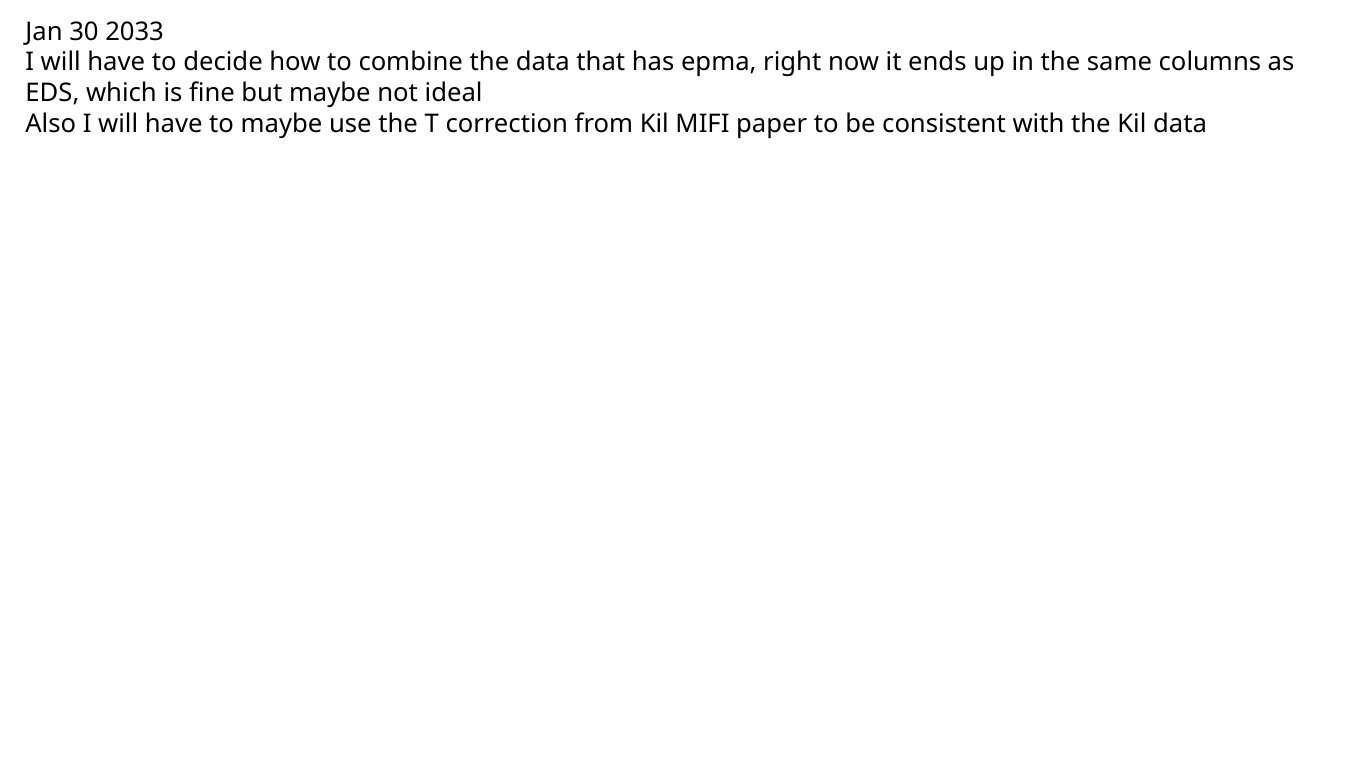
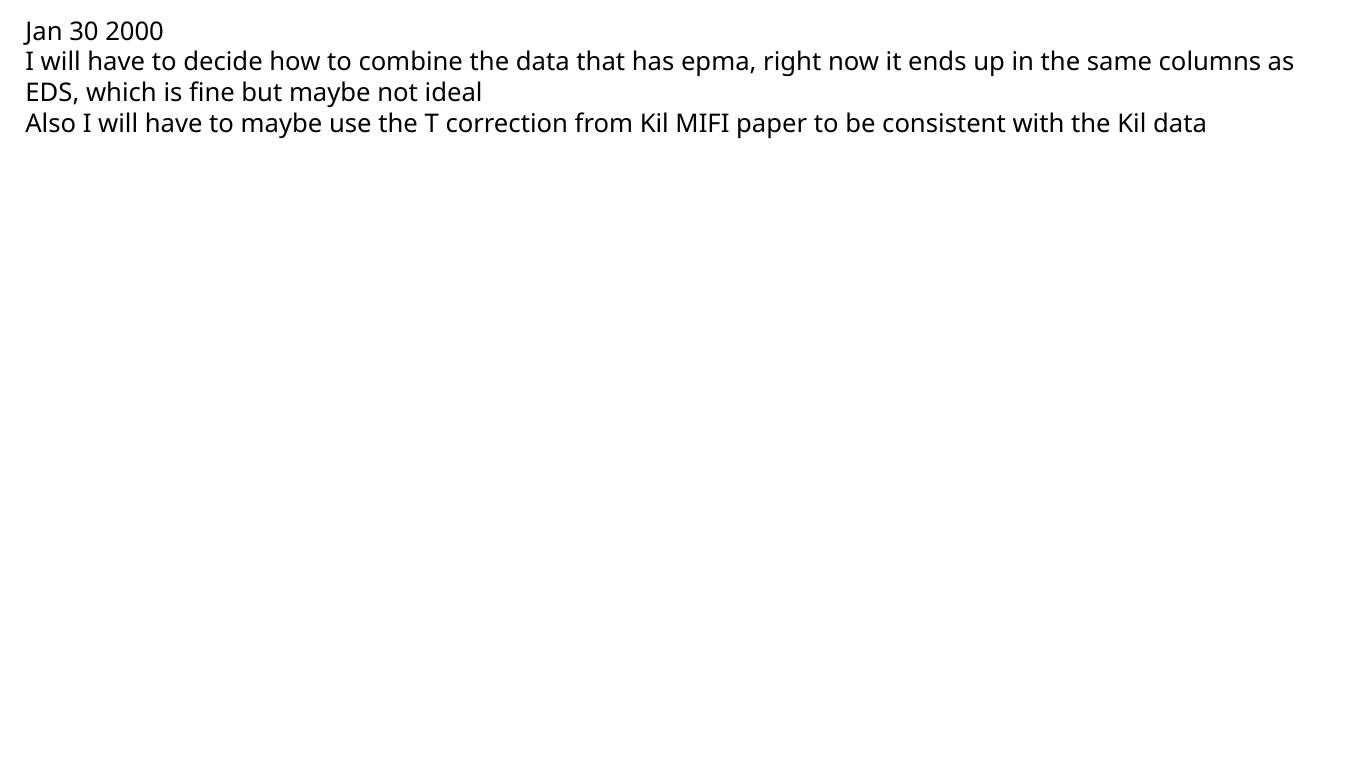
2033: 2033 -> 2000
